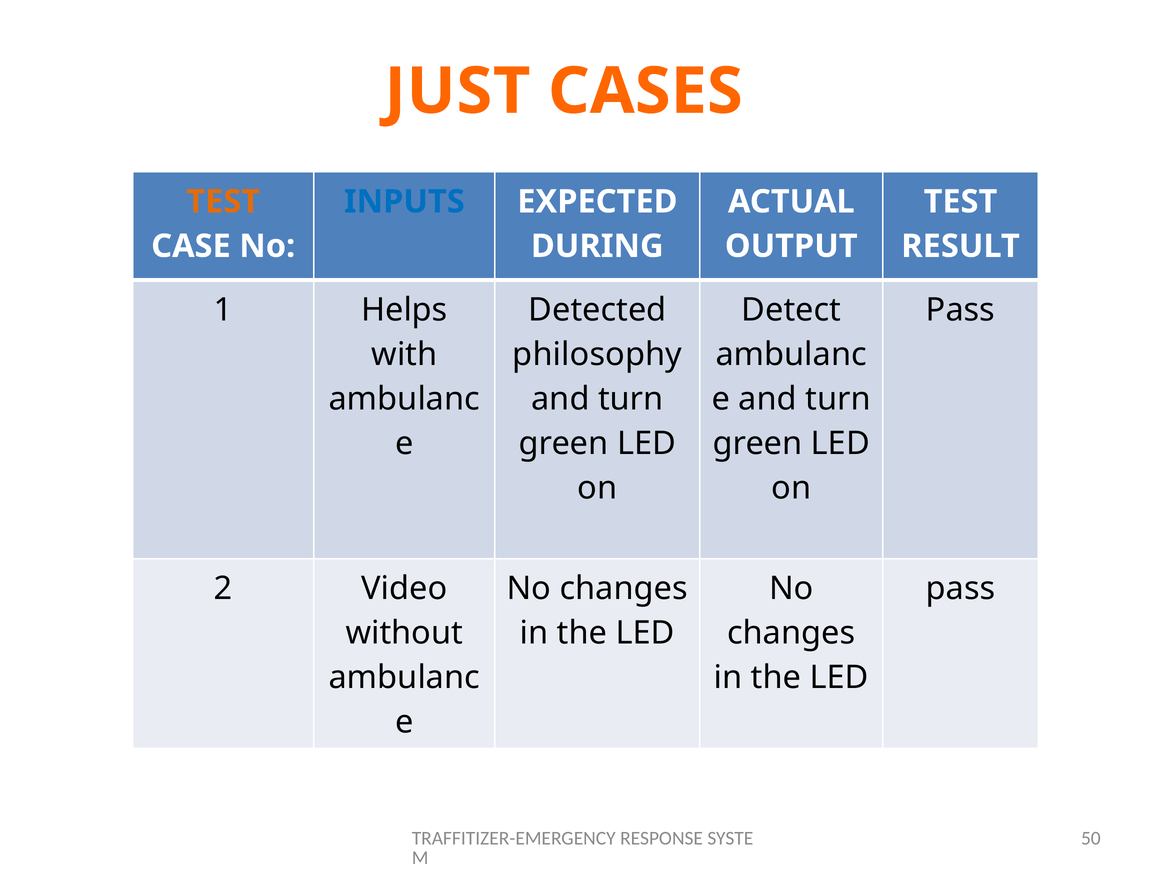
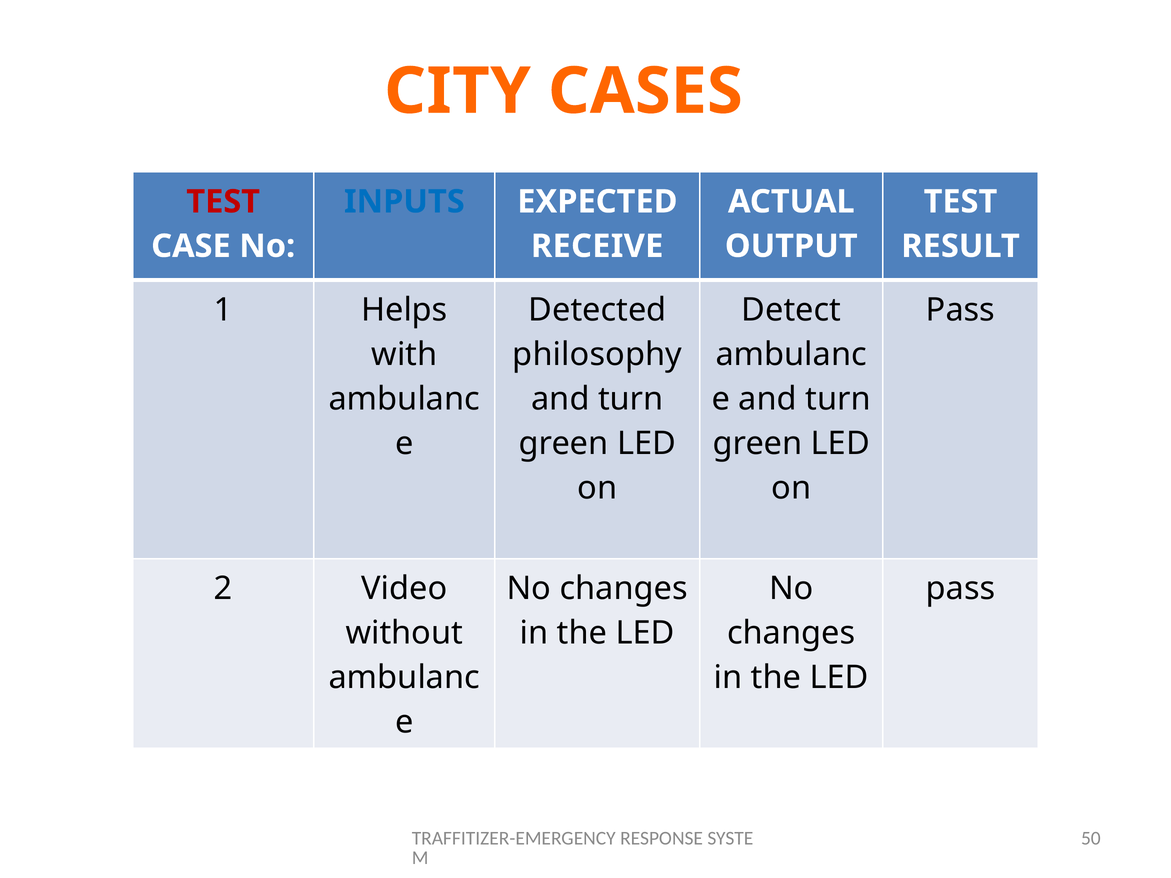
JUST: JUST -> CITY
TEST at (223, 202) colour: orange -> red
DURING: DURING -> RECEIVE
